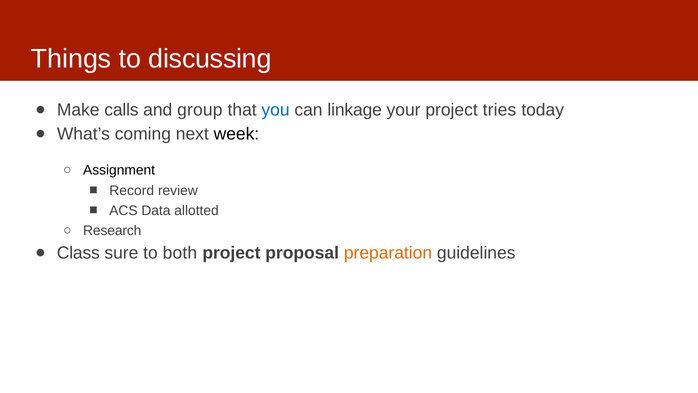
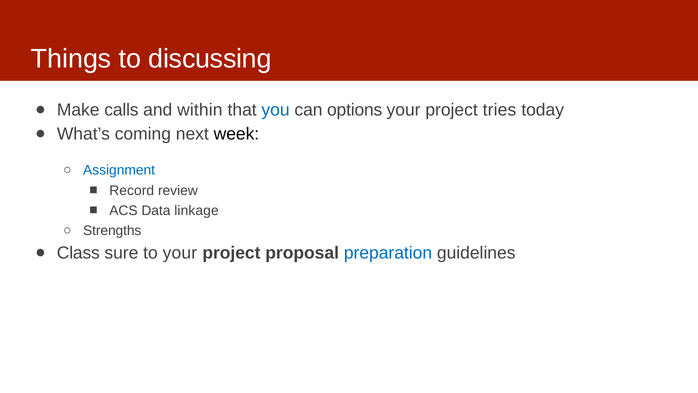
group: group -> within
linkage: linkage -> options
Assignment colour: black -> blue
allotted: allotted -> linkage
Research: Research -> Strengths
to both: both -> your
preparation colour: orange -> blue
